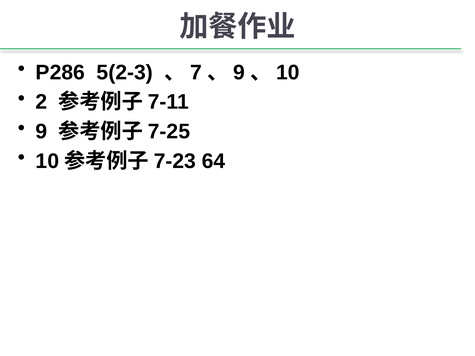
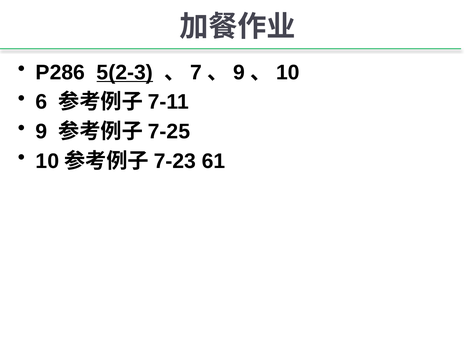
5(2-3 underline: none -> present
2: 2 -> 6
64: 64 -> 61
